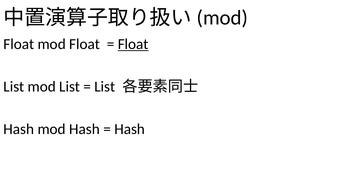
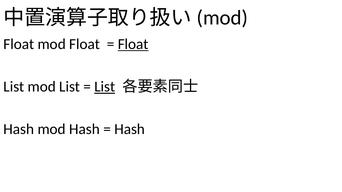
List at (105, 87) underline: none -> present
